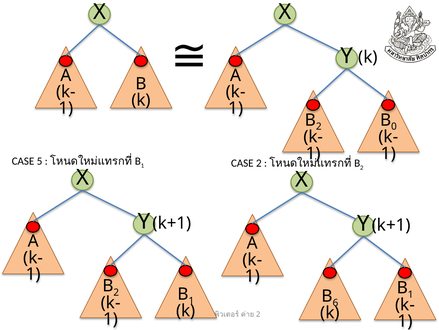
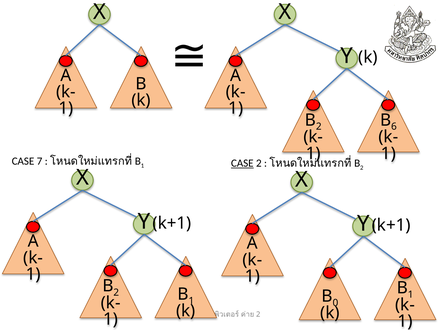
0: 0 -> 6
5: 5 -> 7
CASE at (242, 163) underline: none -> present
6: 6 -> 0
